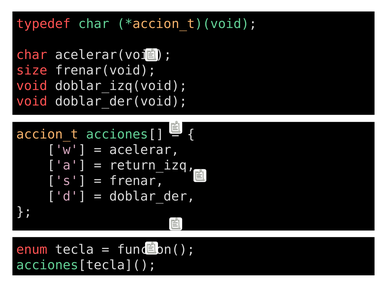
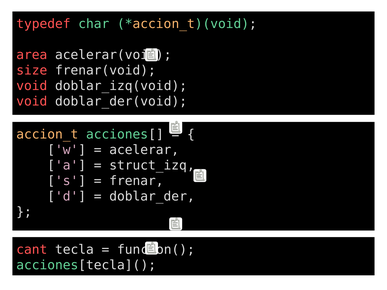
char at (32, 55): char -> area
return_izq: return_izq -> struct_izq
enum: enum -> cant
